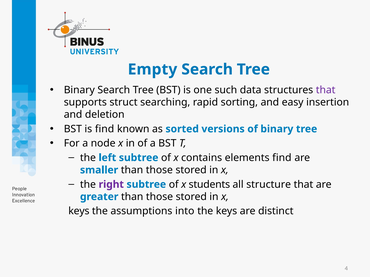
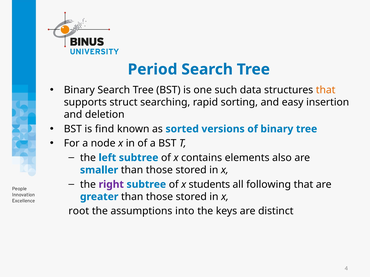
Empty: Empty -> Period
that at (326, 90) colour: purple -> orange
elements find: find -> also
structure: structure -> following
keys at (79, 211): keys -> root
